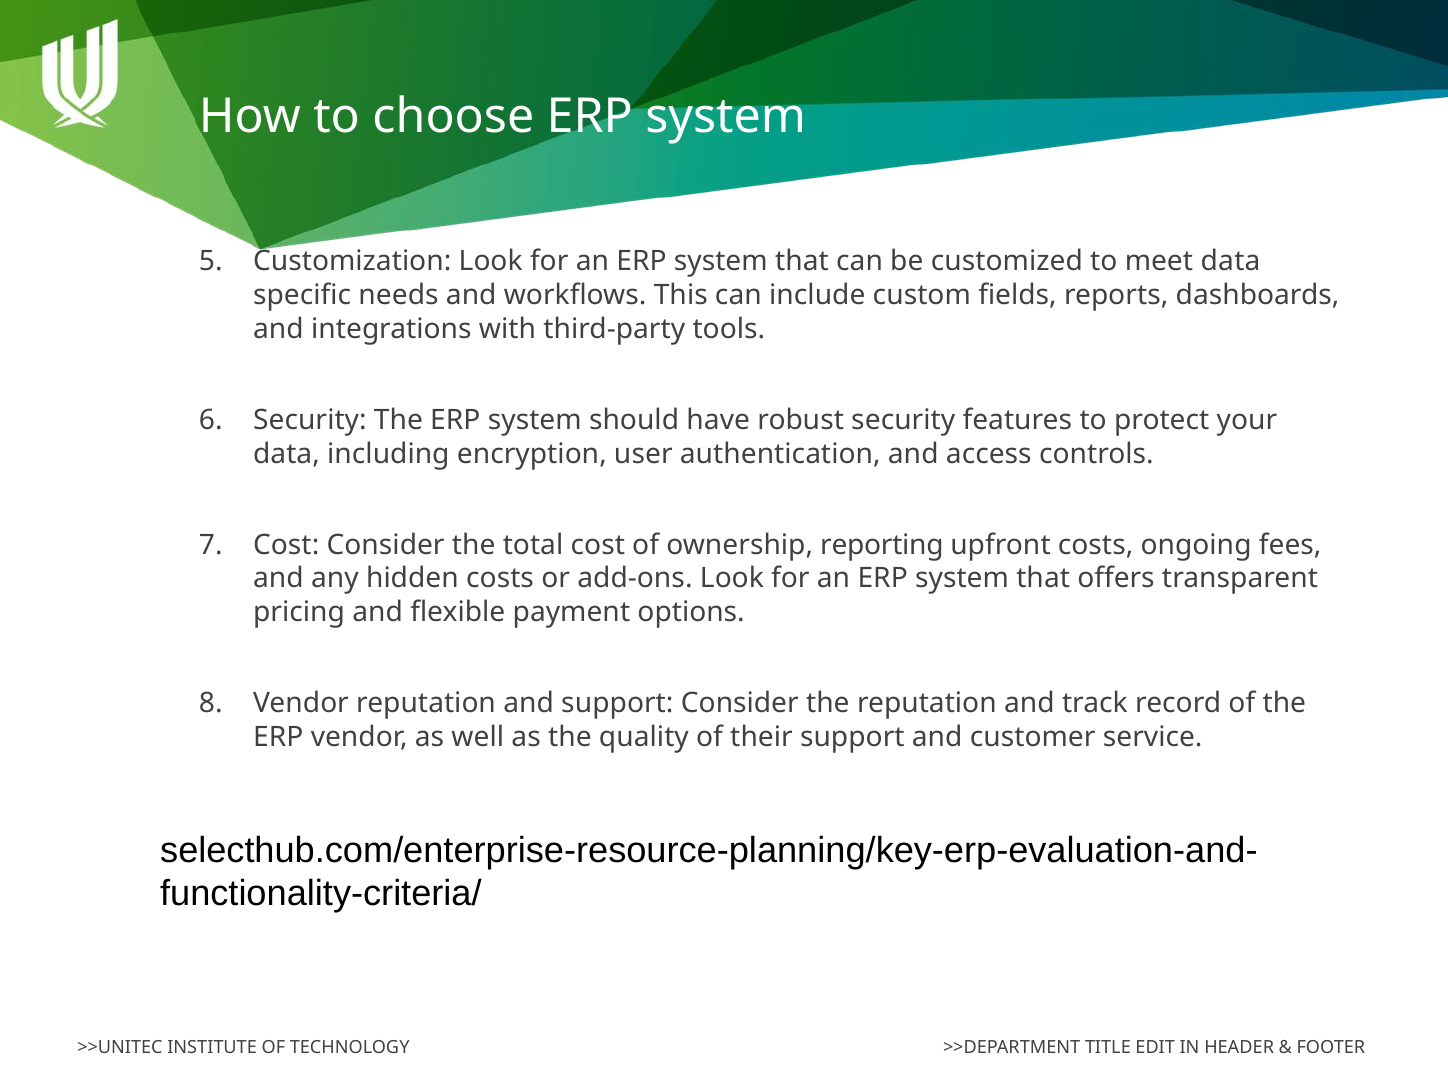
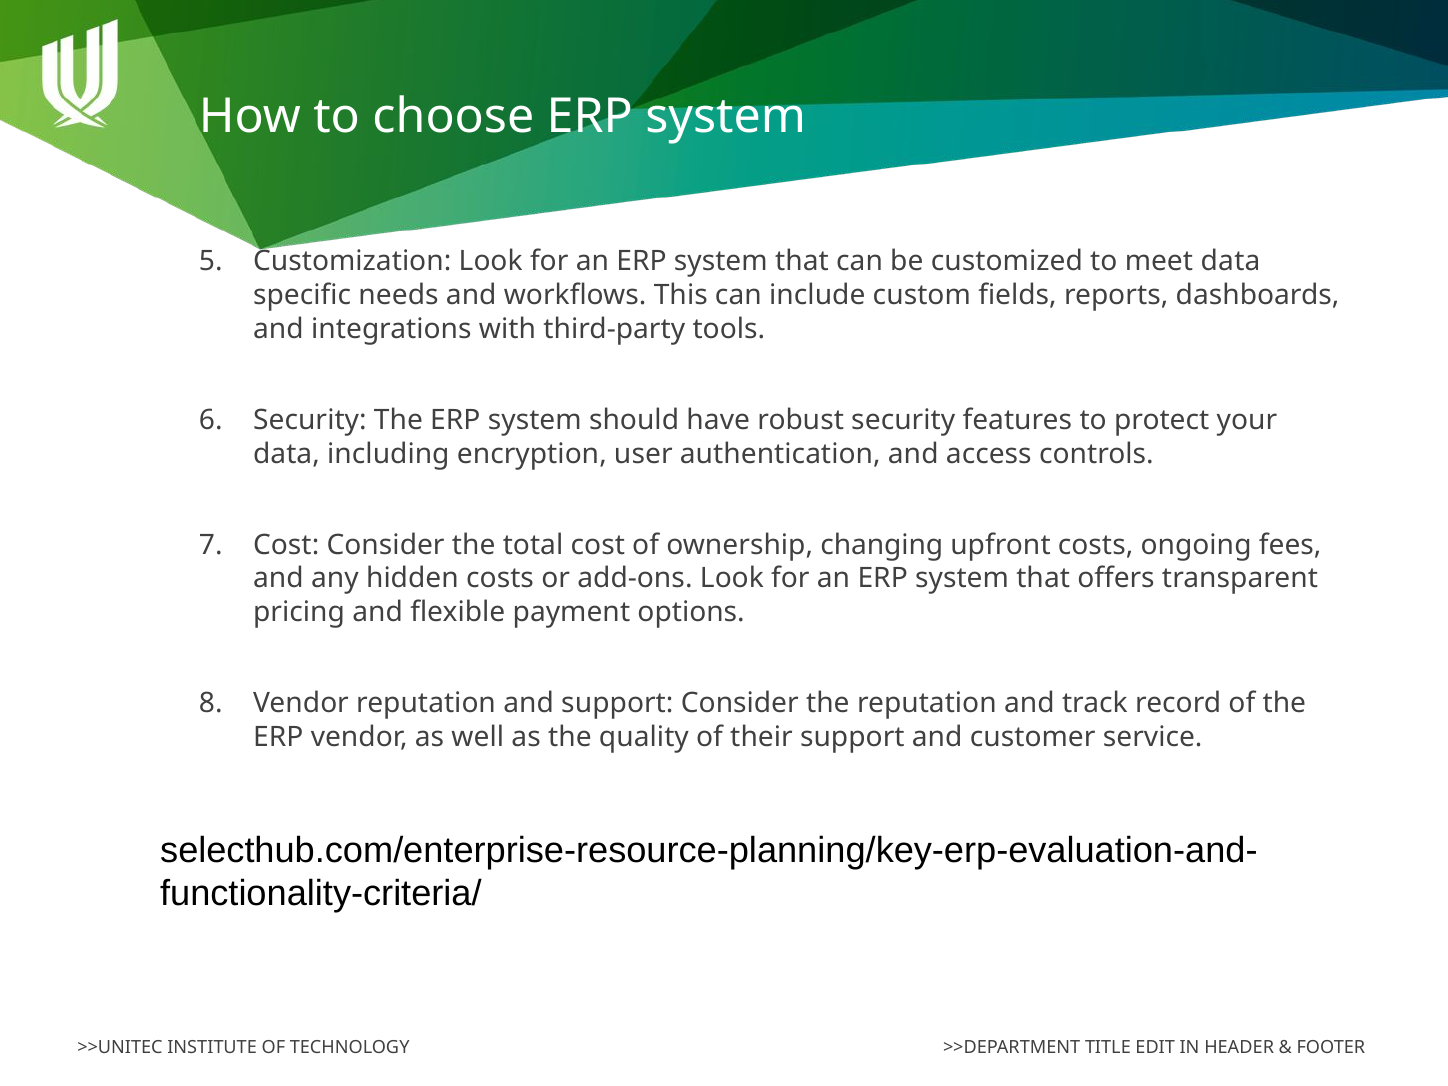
reporting: reporting -> changing
